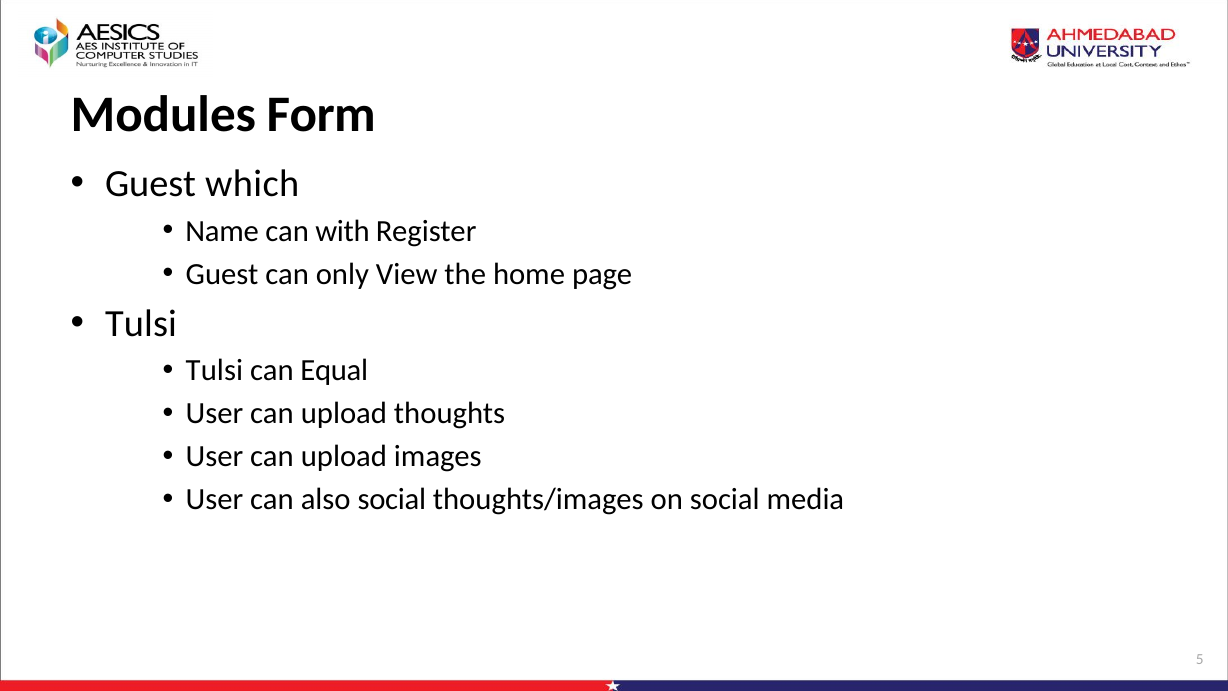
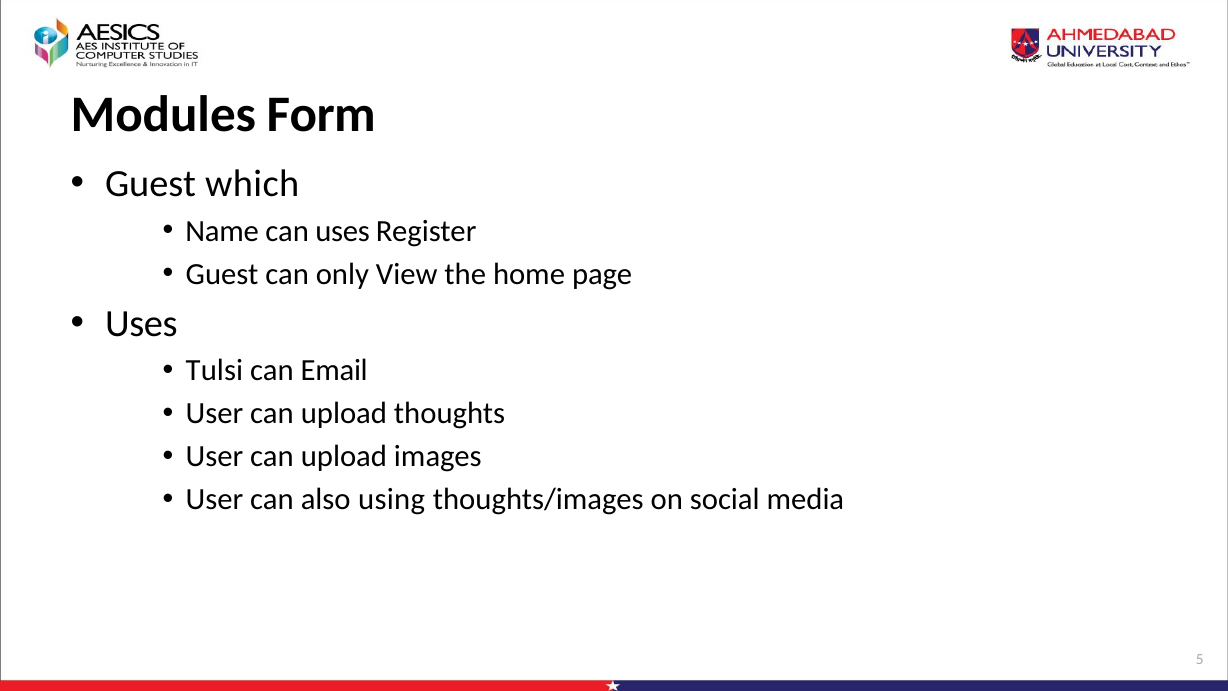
can with: with -> uses
Tulsi at (141, 323): Tulsi -> Uses
Equal: Equal -> Email
also social: social -> using
